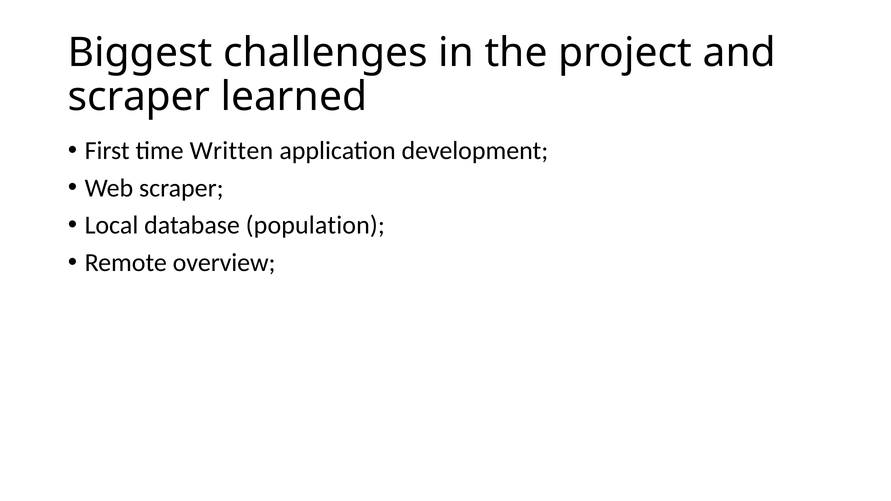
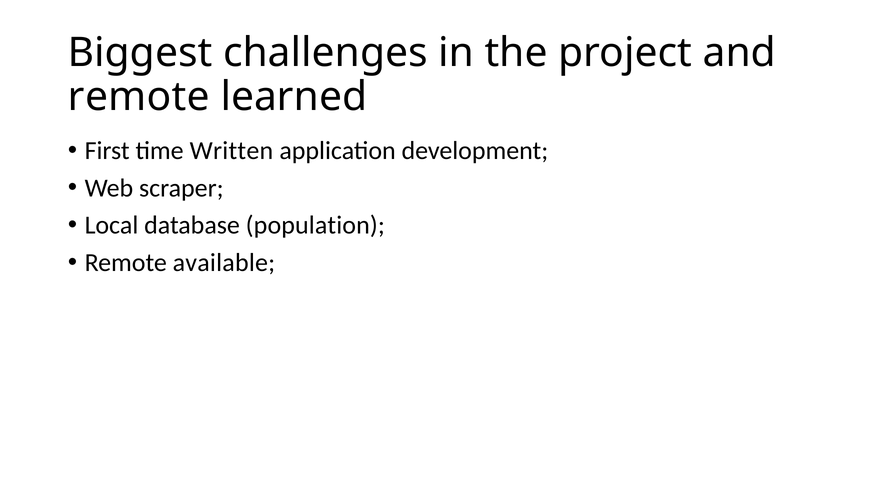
scraper at (139, 97): scraper -> remote
overview: overview -> available
